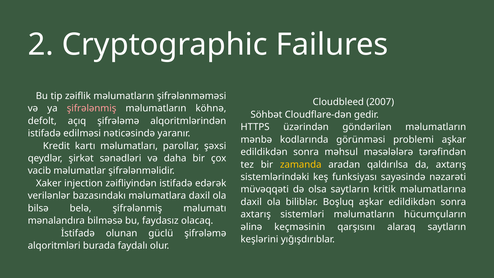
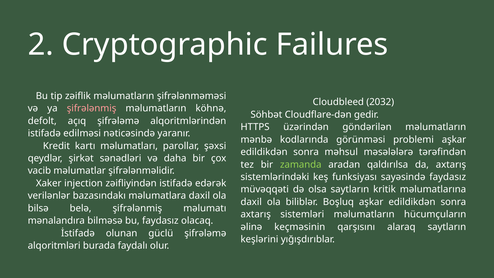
2007: 2007 -> 2032
zamanda colour: yellow -> light green
sayəsində nəzarəti: nəzarəti -> faydasız
